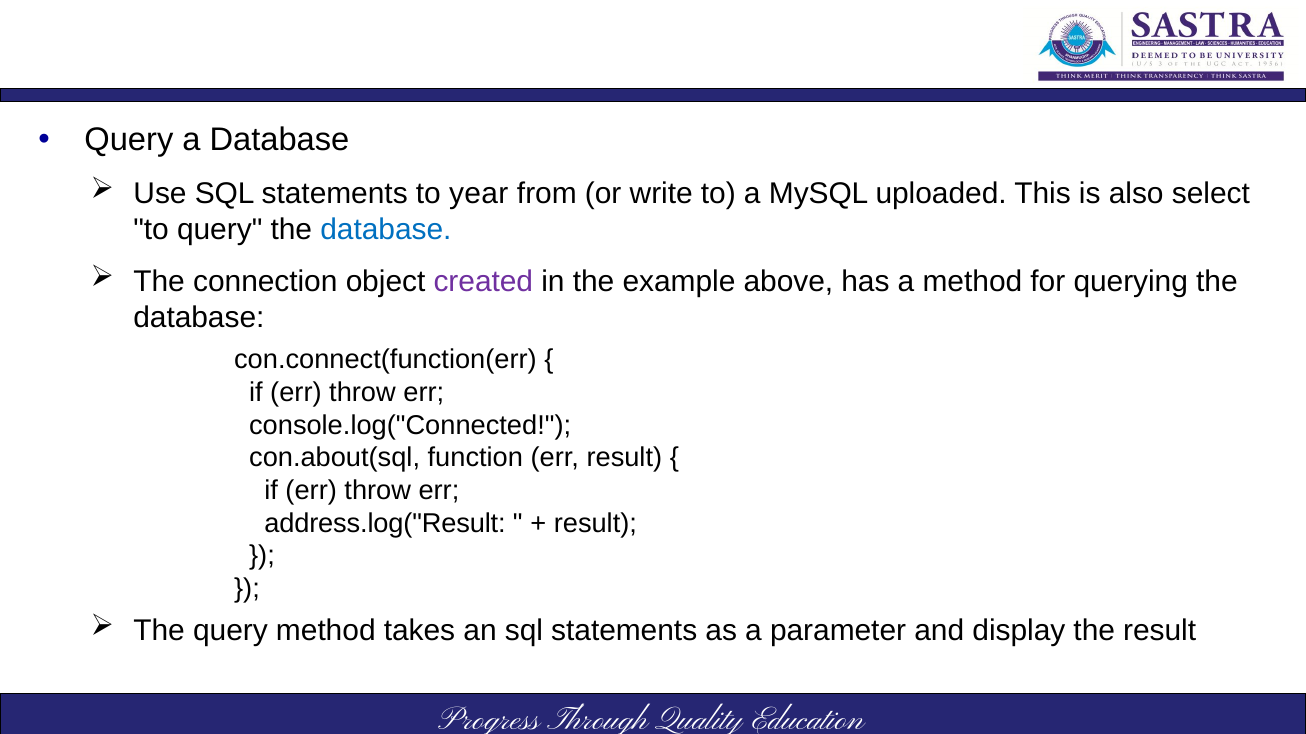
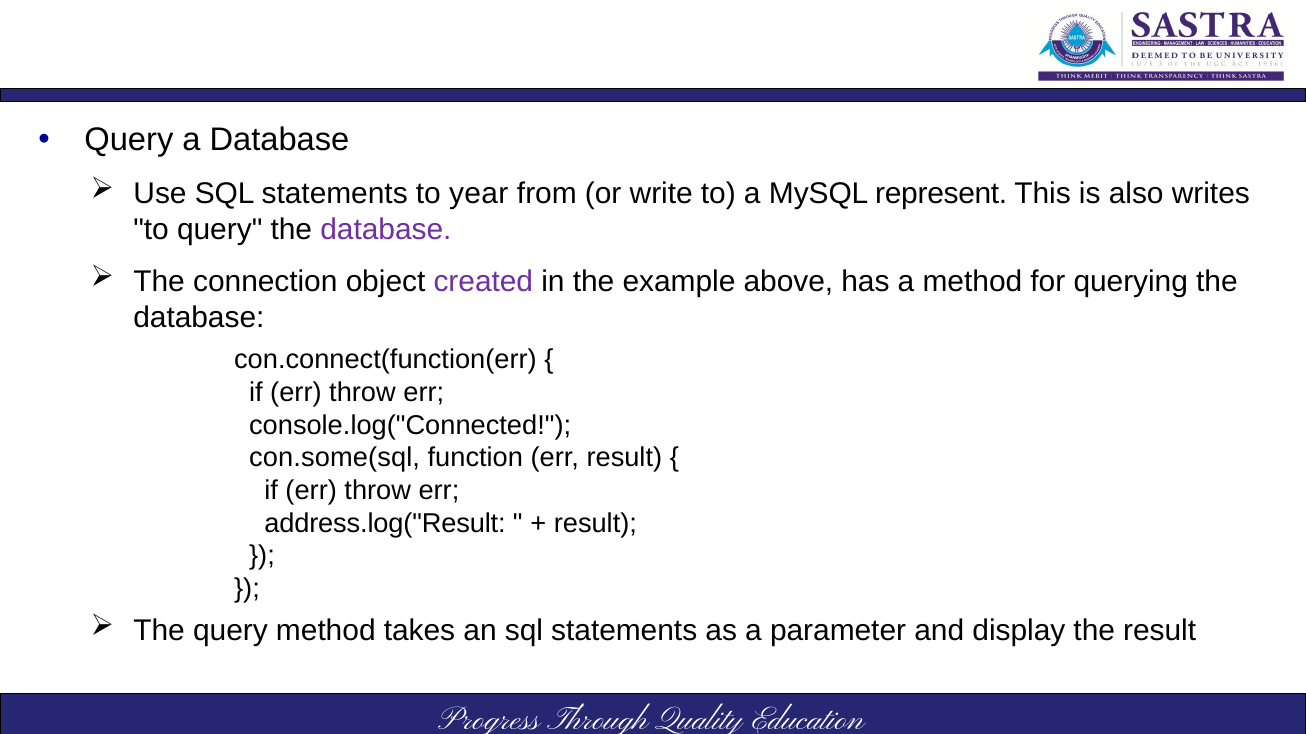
uploaded: uploaded -> represent
select: select -> writes
database at (386, 230) colour: blue -> purple
con.about(sql: con.about(sql -> con.some(sql
